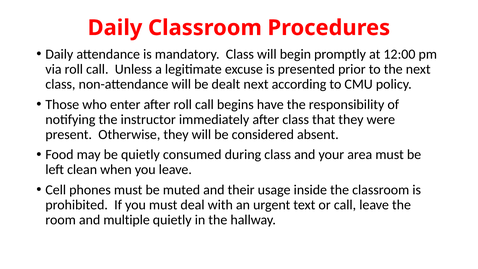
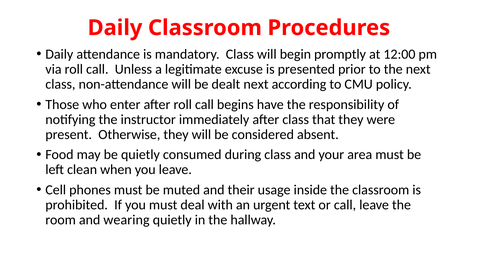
multiple: multiple -> wearing
